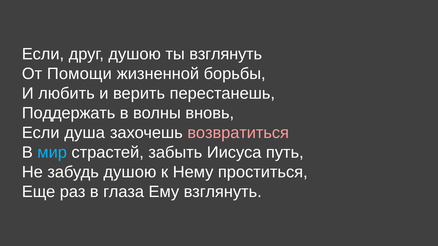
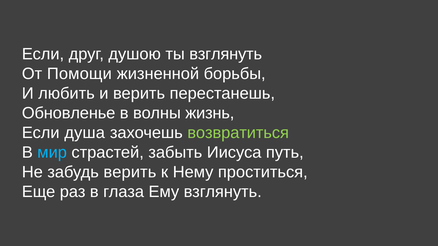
Поддержать: Поддержать -> Обновленье
вновь: вновь -> жизнь
возвратиться colour: pink -> light green
забудь душою: душою -> верить
